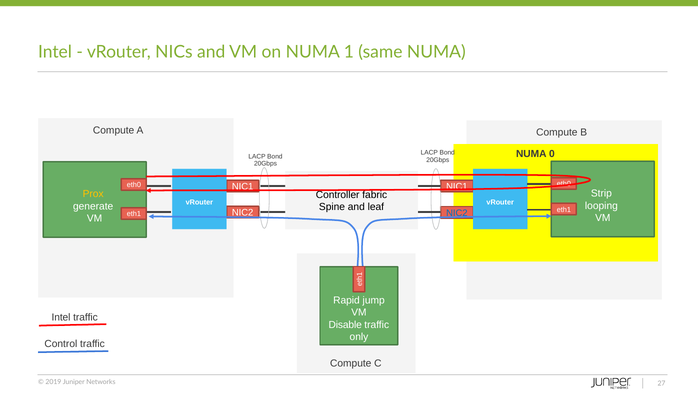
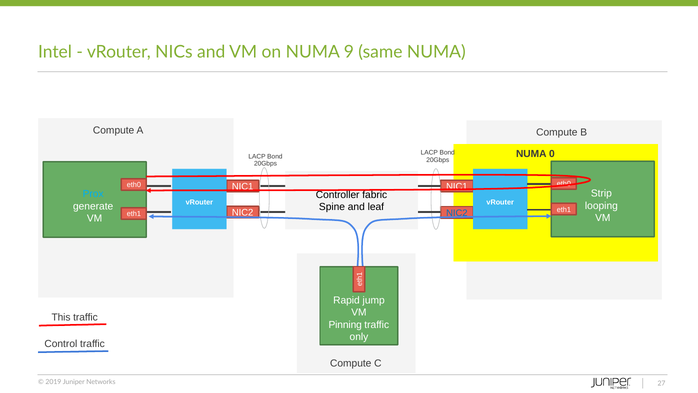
NUMA 1: 1 -> 9
Prox colour: yellow -> light blue
Intel at (61, 317): Intel -> This
Disable: Disable -> Pinning
